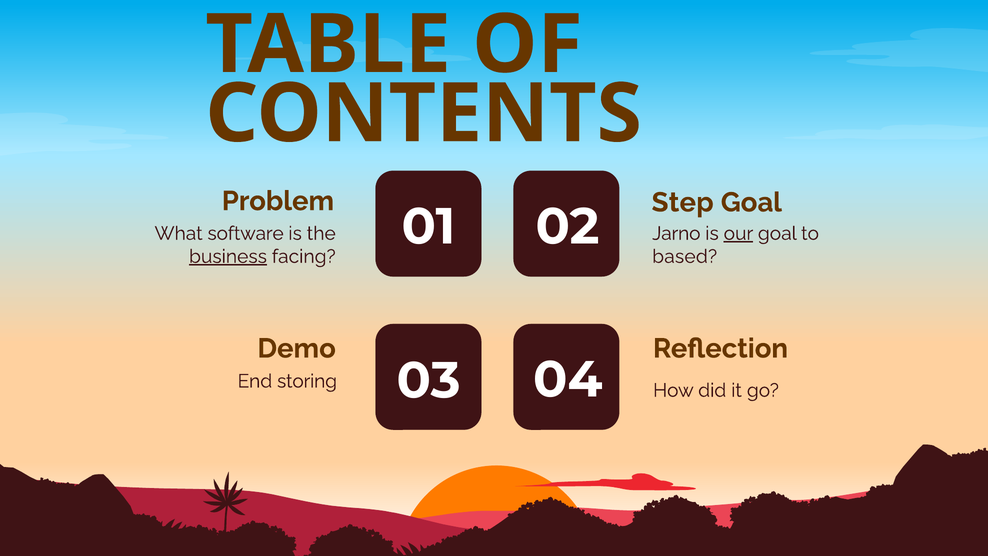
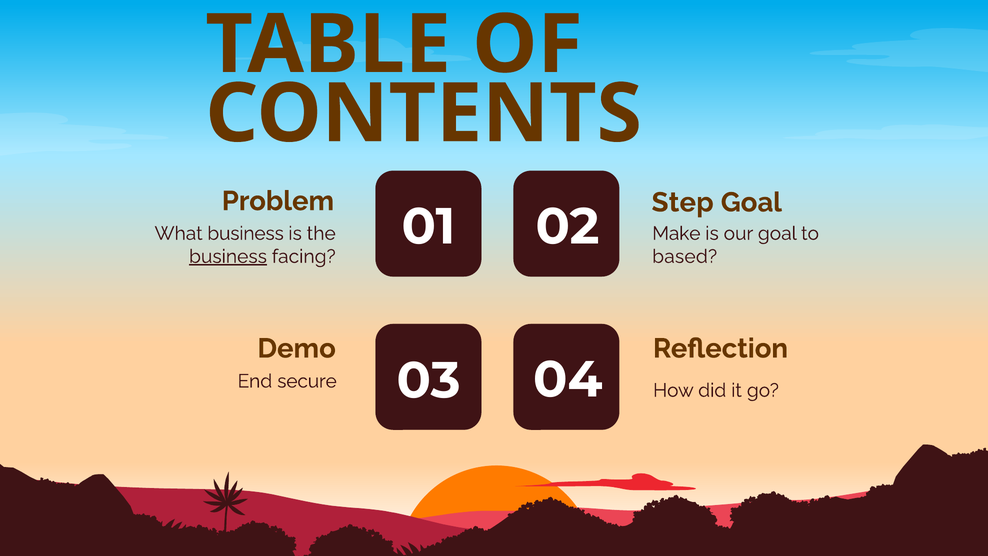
What software: software -> business
Jarno: Jarno -> Make
our underline: present -> none
storing: storing -> secure
